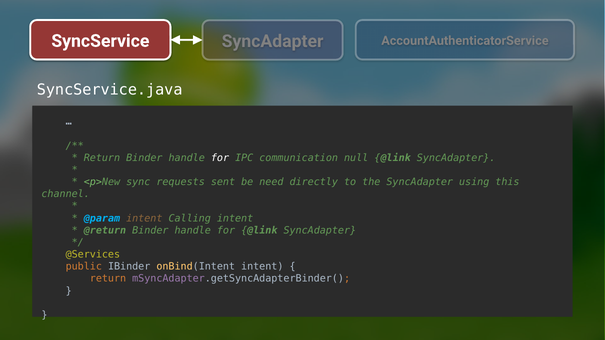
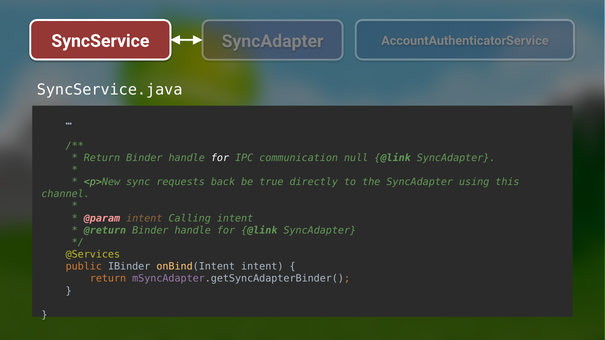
sent: sent -> back
need: need -> true
@param colour: light blue -> pink
